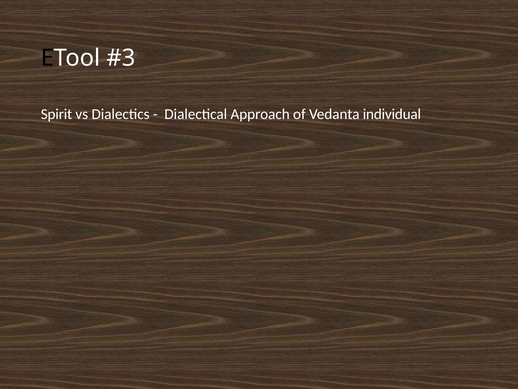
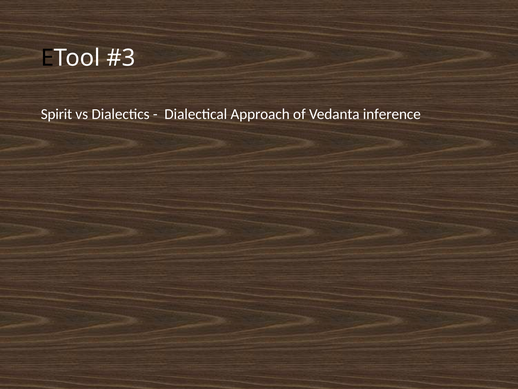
individual: individual -> inference
